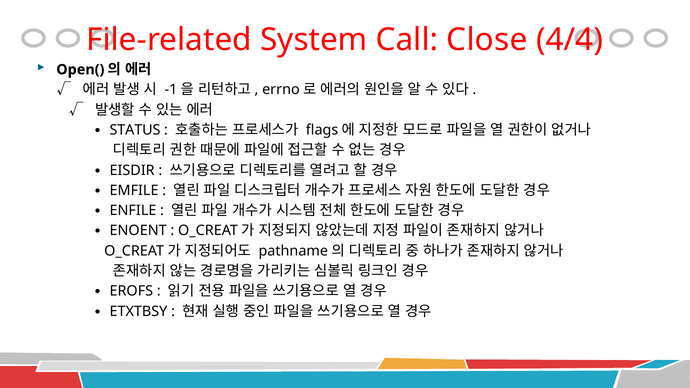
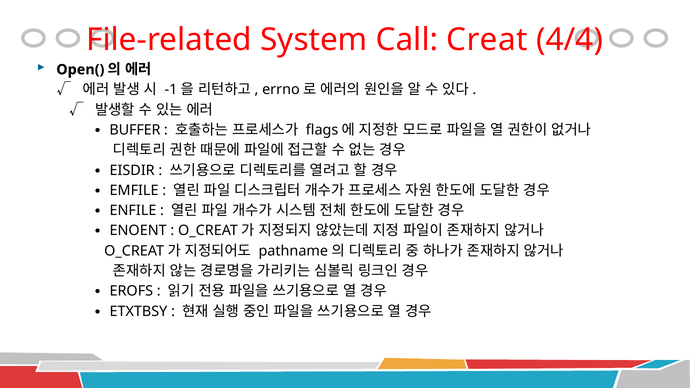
Close: Close -> Creat
STATUS: STATUS -> BUFFER
